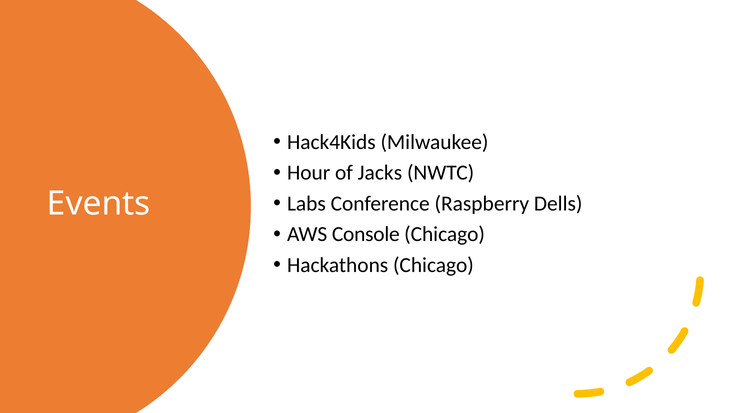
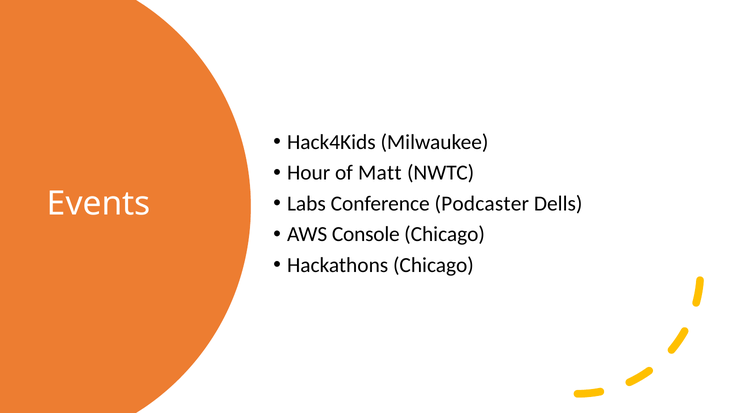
Jacks: Jacks -> Matt
Raspberry: Raspberry -> Podcaster
